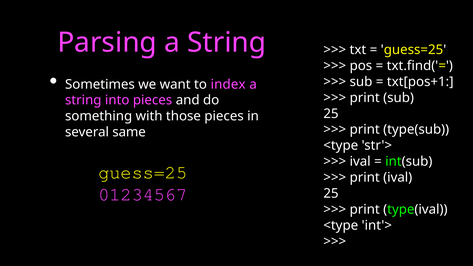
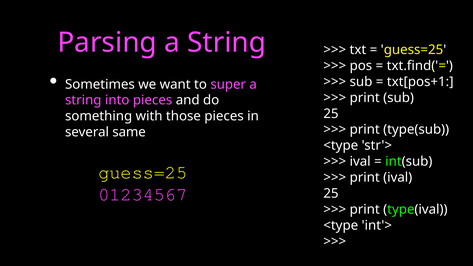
index: index -> super
